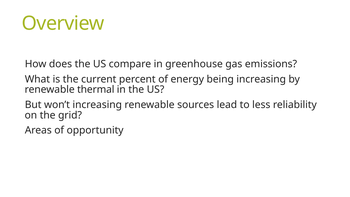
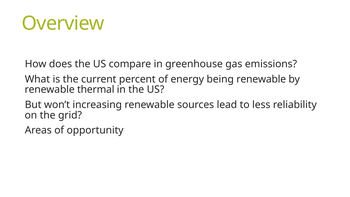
being increasing: increasing -> renewable
